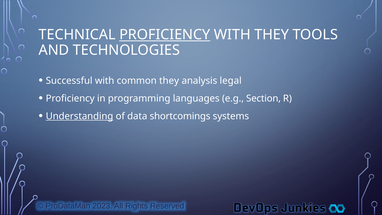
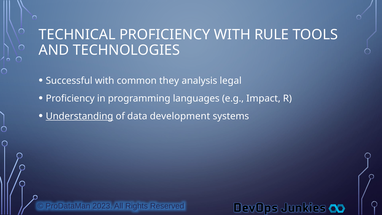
PROFICIENCY at (165, 35) underline: present -> none
WITH THEY: THEY -> RULE
Section: Section -> Impact
shortcomings: shortcomings -> development
